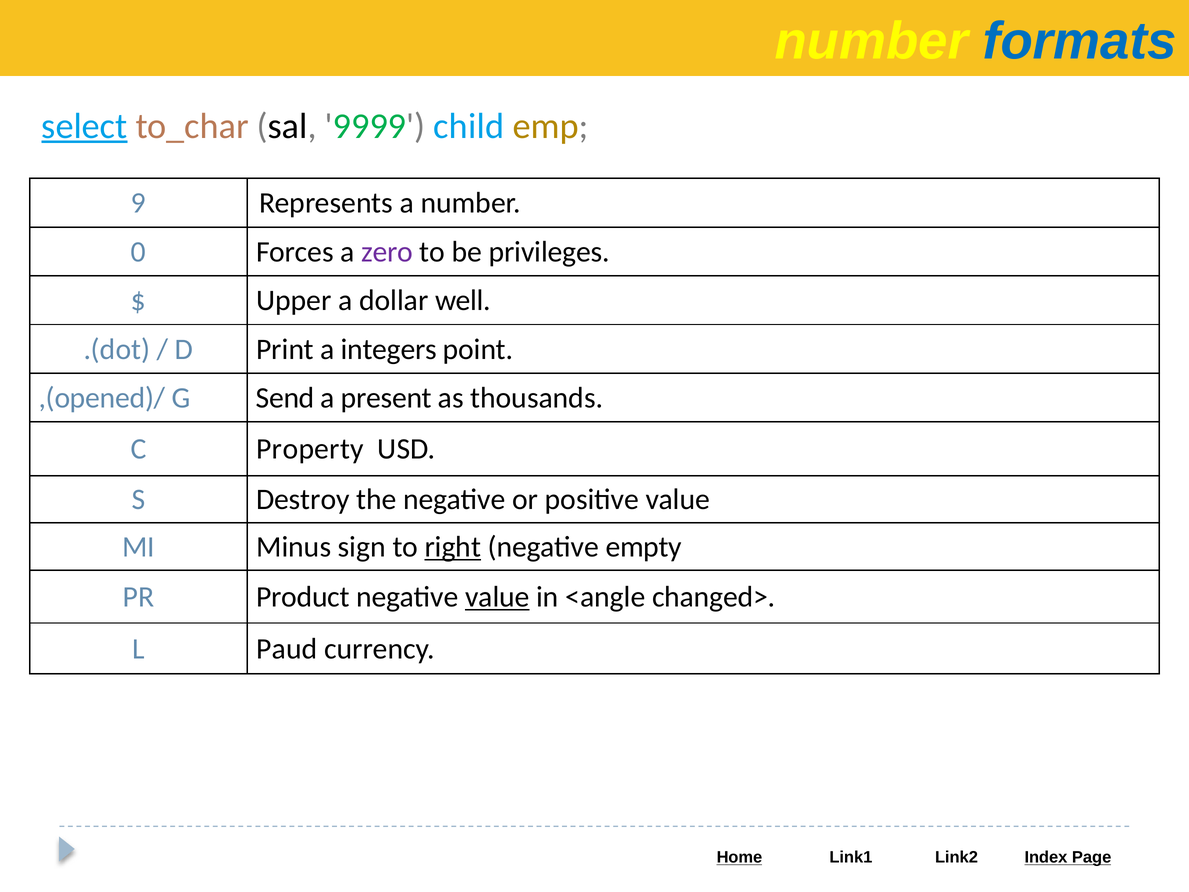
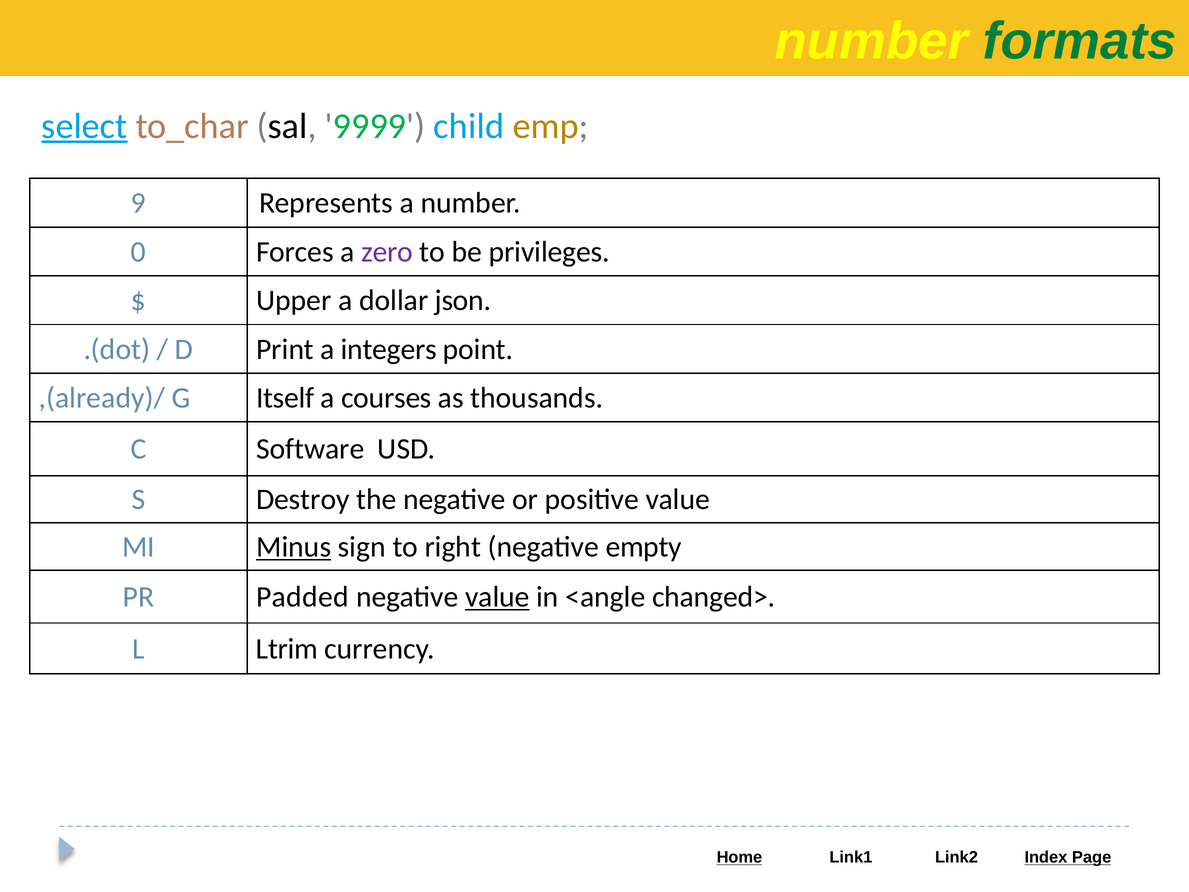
formats colour: blue -> green
well: well -> json
,(opened)/: ,(opened)/ -> ,(already)/
Send: Send -> Itself
present: present -> courses
Property: Property -> Software
Minus underline: none -> present
right underline: present -> none
Product: Product -> Padded
Paud: Paud -> Ltrim
